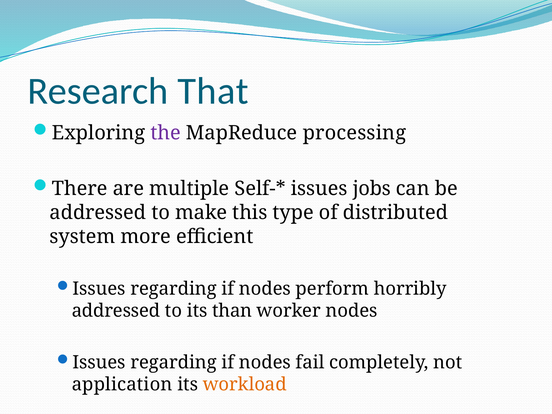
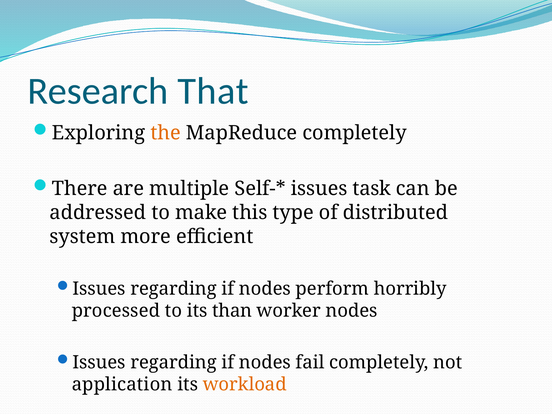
the colour: purple -> orange
MapReduce processing: processing -> completely
jobs: jobs -> task
addressed at (116, 311): addressed -> processed
